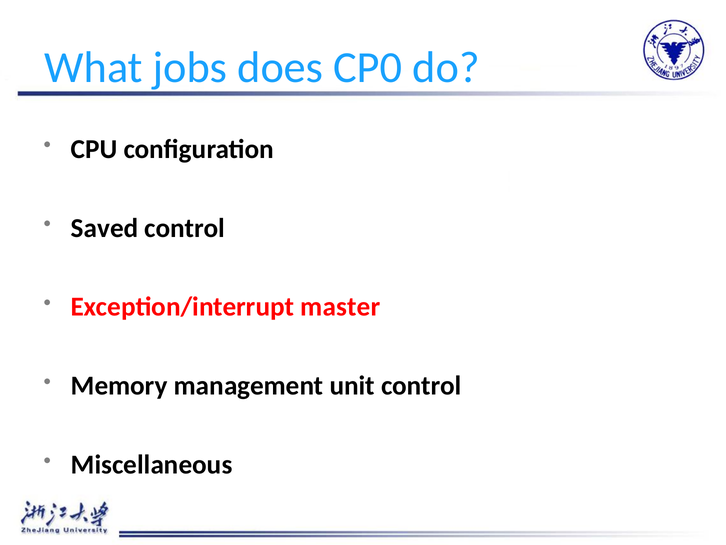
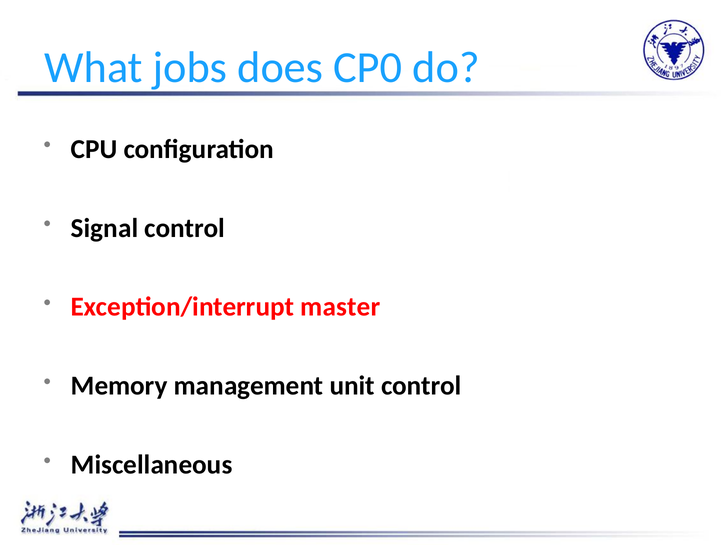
Saved: Saved -> Signal
